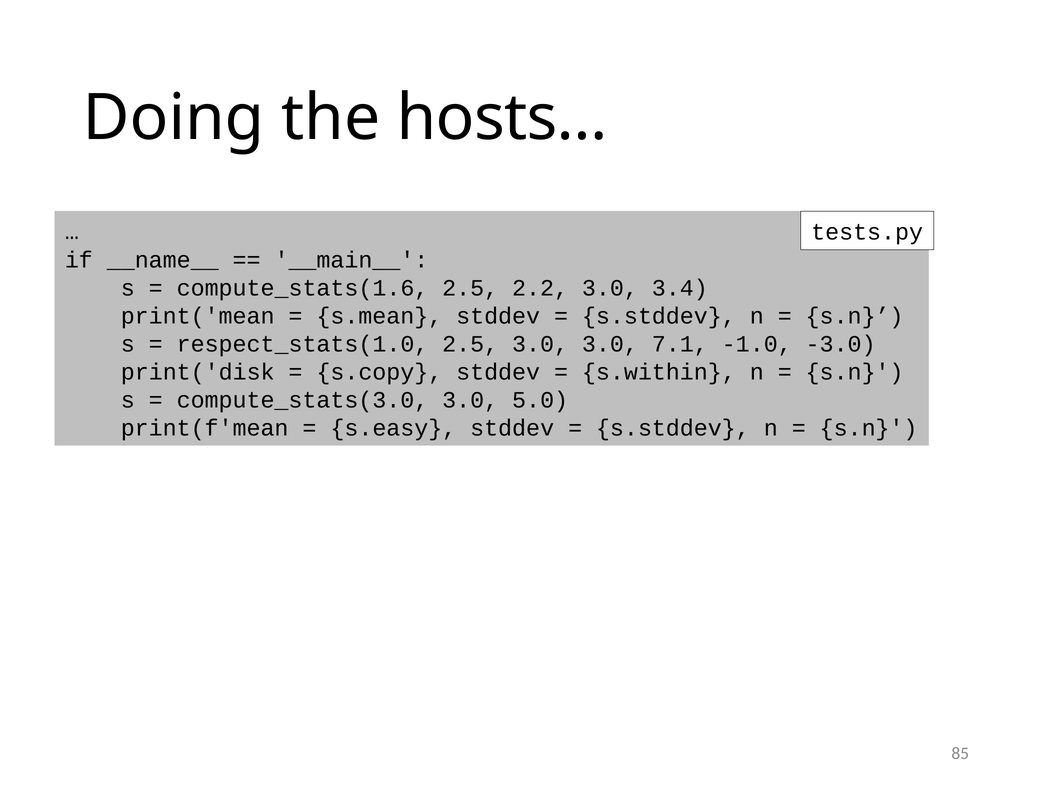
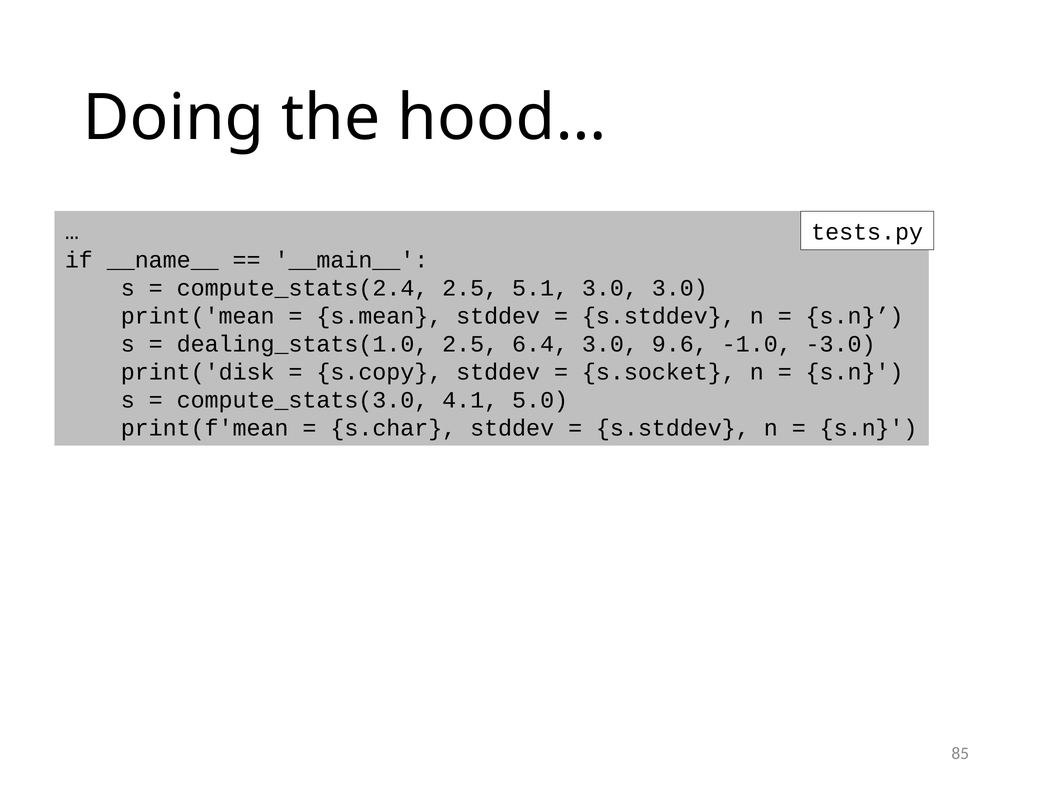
hosts…: hosts… -> hood…
compute_stats(1.6: compute_stats(1.6 -> compute_stats(2.4
2.2: 2.2 -> 5.1
3.0 3.4: 3.4 -> 3.0
respect_stats(1.0: respect_stats(1.0 -> dealing_stats(1.0
2.5 3.0: 3.0 -> 6.4
7.1: 7.1 -> 9.6
s.within: s.within -> s.socket
compute_stats(3.0 3.0: 3.0 -> 4.1
s.easy: s.easy -> s.char
